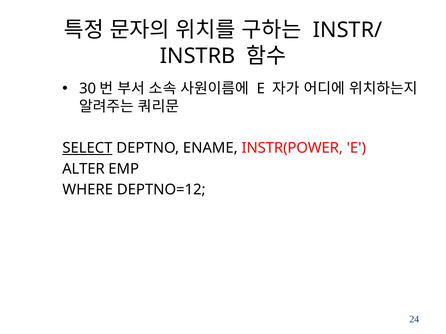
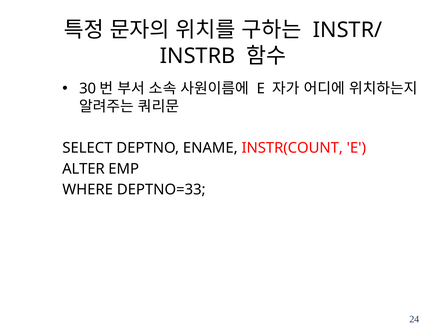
SELECT underline: present -> none
INSTR(POWER: INSTR(POWER -> INSTR(COUNT
DEPTNO=12: DEPTNO=12 -> DEPTNO=33
